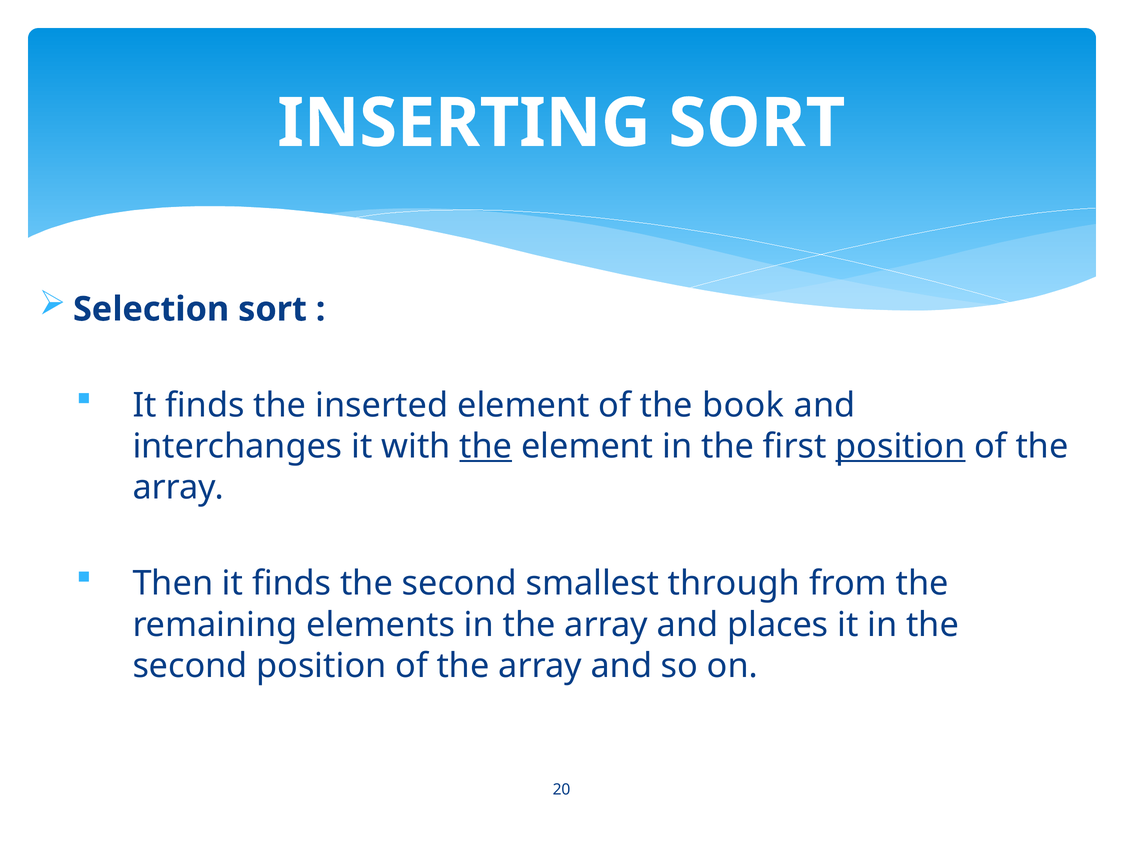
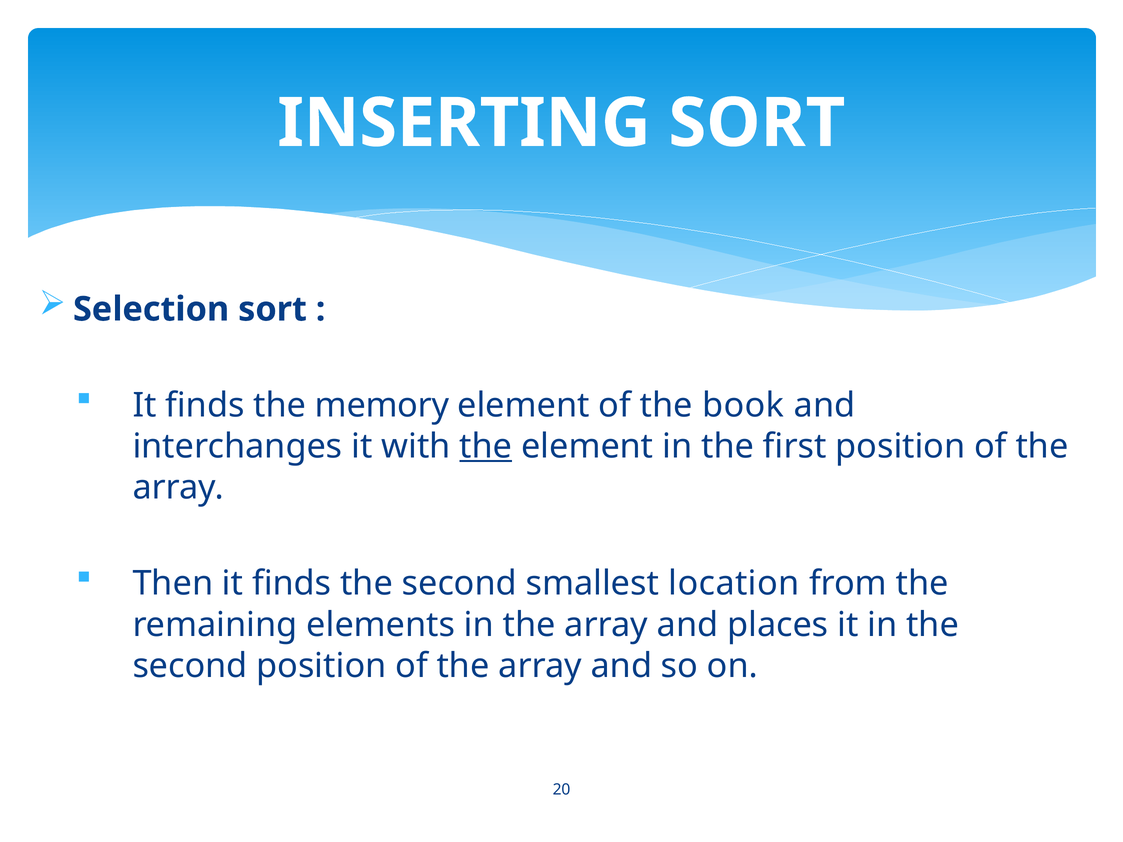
inserted: inserted -> memory
position at (900, 447) underline: present -> none
through: through -> location
